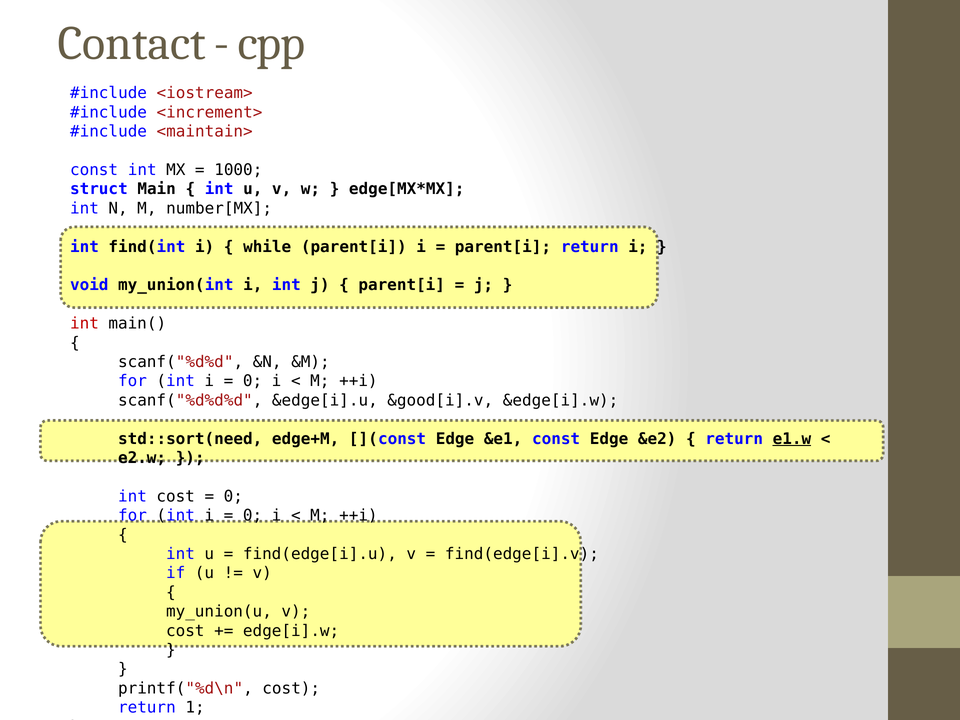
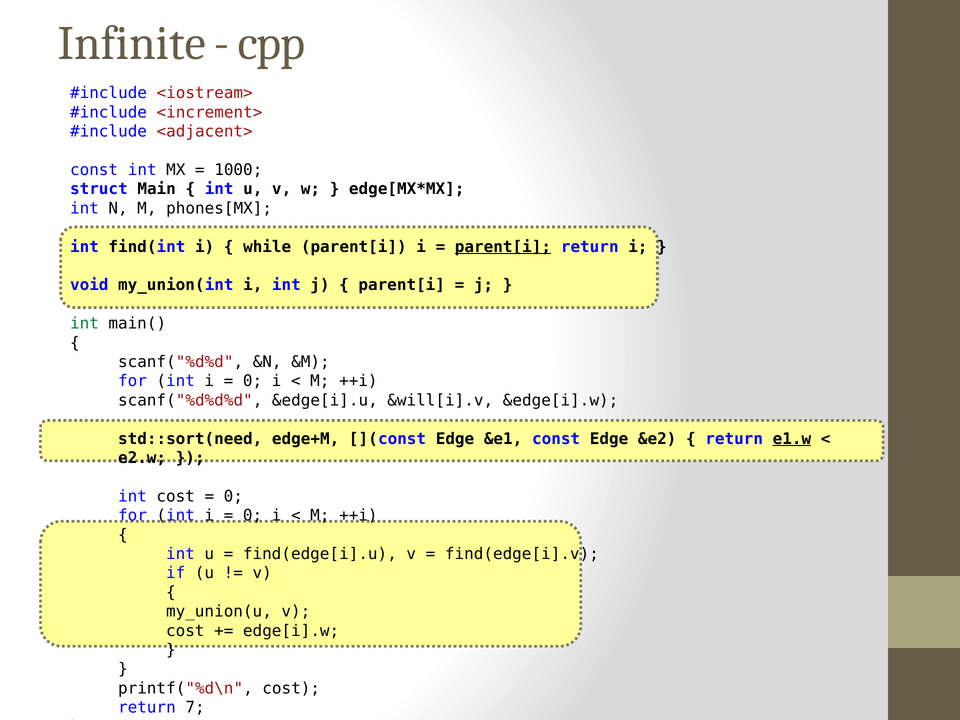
Contact: Contact -> Infinite
<maintain>: <maintain> -> <adjacent>
number[MX: number[MX -> phones[MX
parent[i at (503, 247) underline: none -> present
int at (84, 324) colour: red -> green
&good[i].v: &good[i].v -> &will[i].v
1: 1 -> 7
